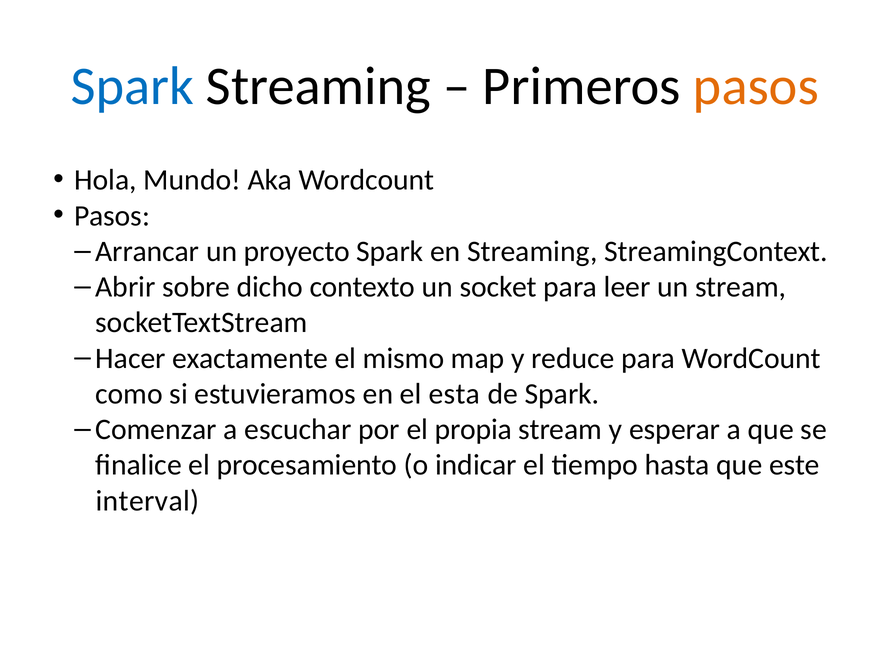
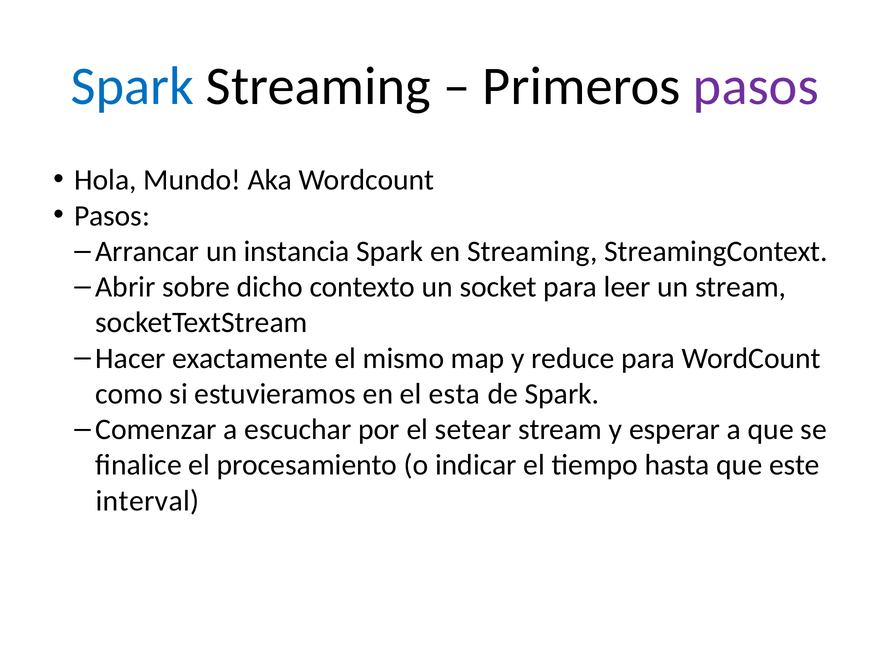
pasos at (756, 86) colour: orange -> purple
proyecto: proyecto -> instancia
propia: propia -> setear
